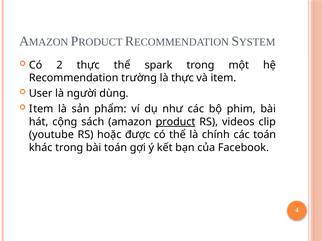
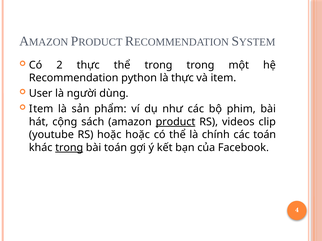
thể spark: spark -> trong
trường: trường -> python
hoặc được: được -> hoặc
trong at (69, 148) underline: none -> present
